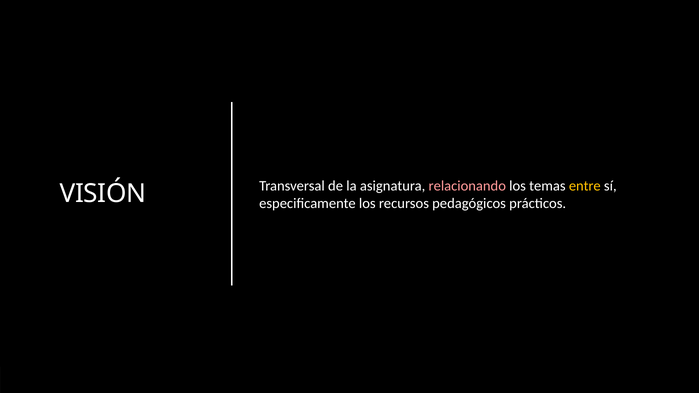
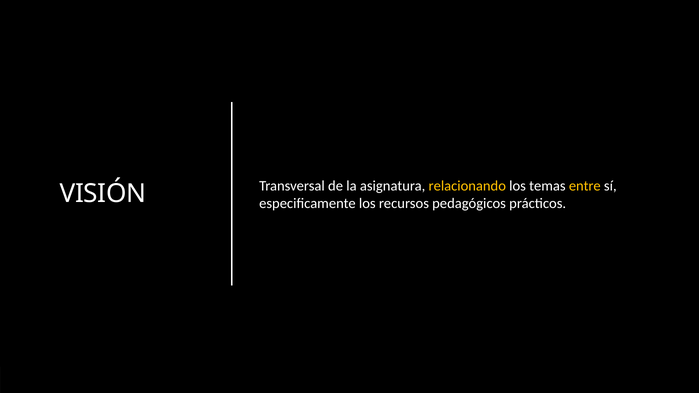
relacionando colour: pink -> yellow
